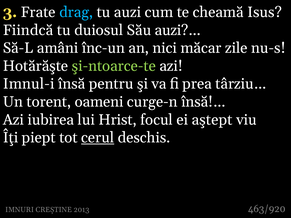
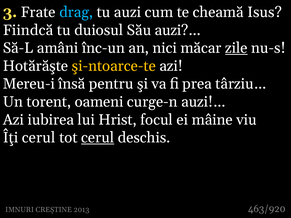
zile underline: none -> present
şi-ntoarce-te colour: light green -> yellow
Imnul-i: Imnul-i -> Mereu-i
însă!…: însă!… -> auzi!…
aştept: aştept -> mâine
Îţi piept: piept -> cerul
